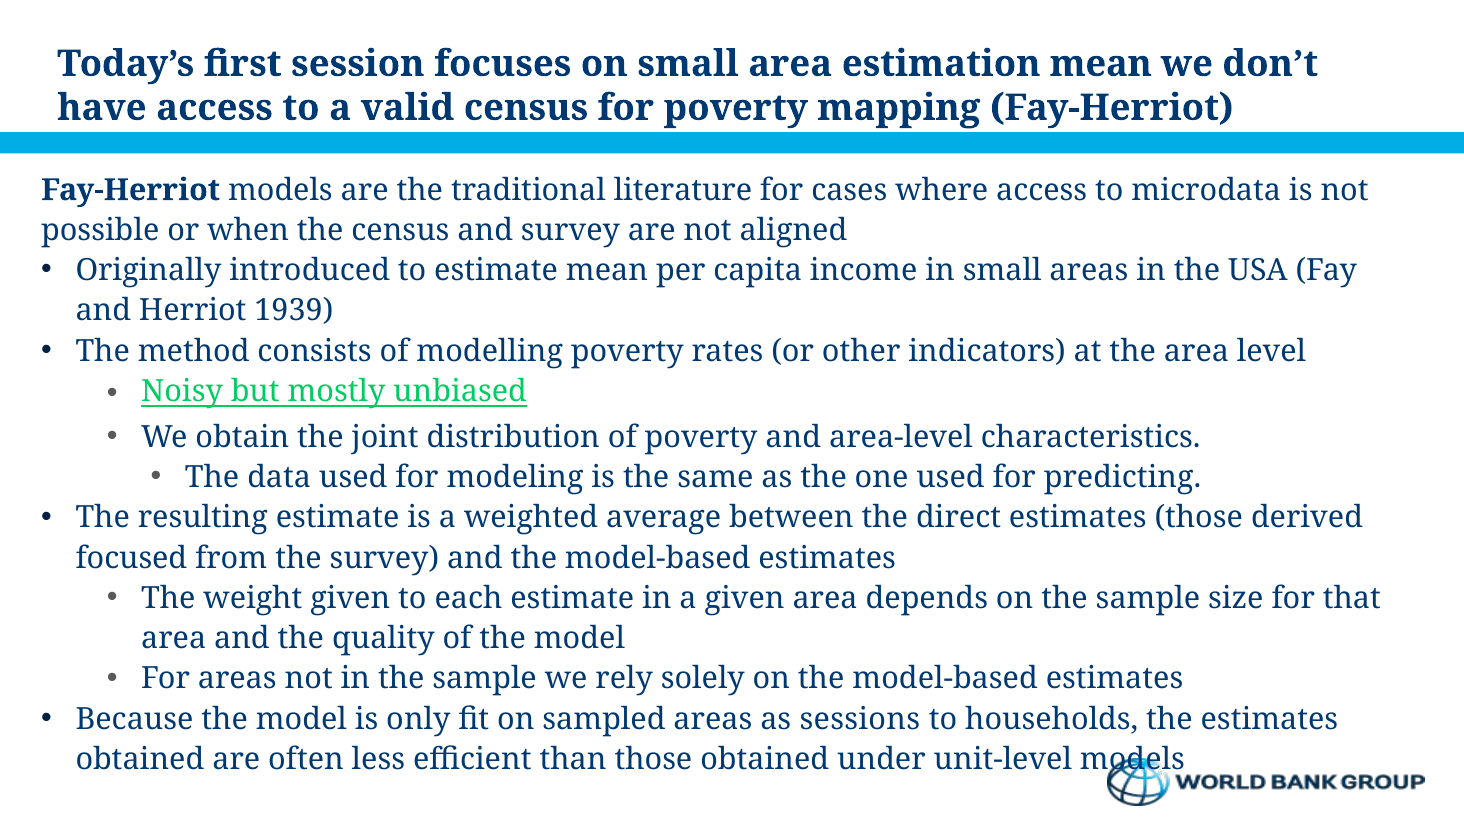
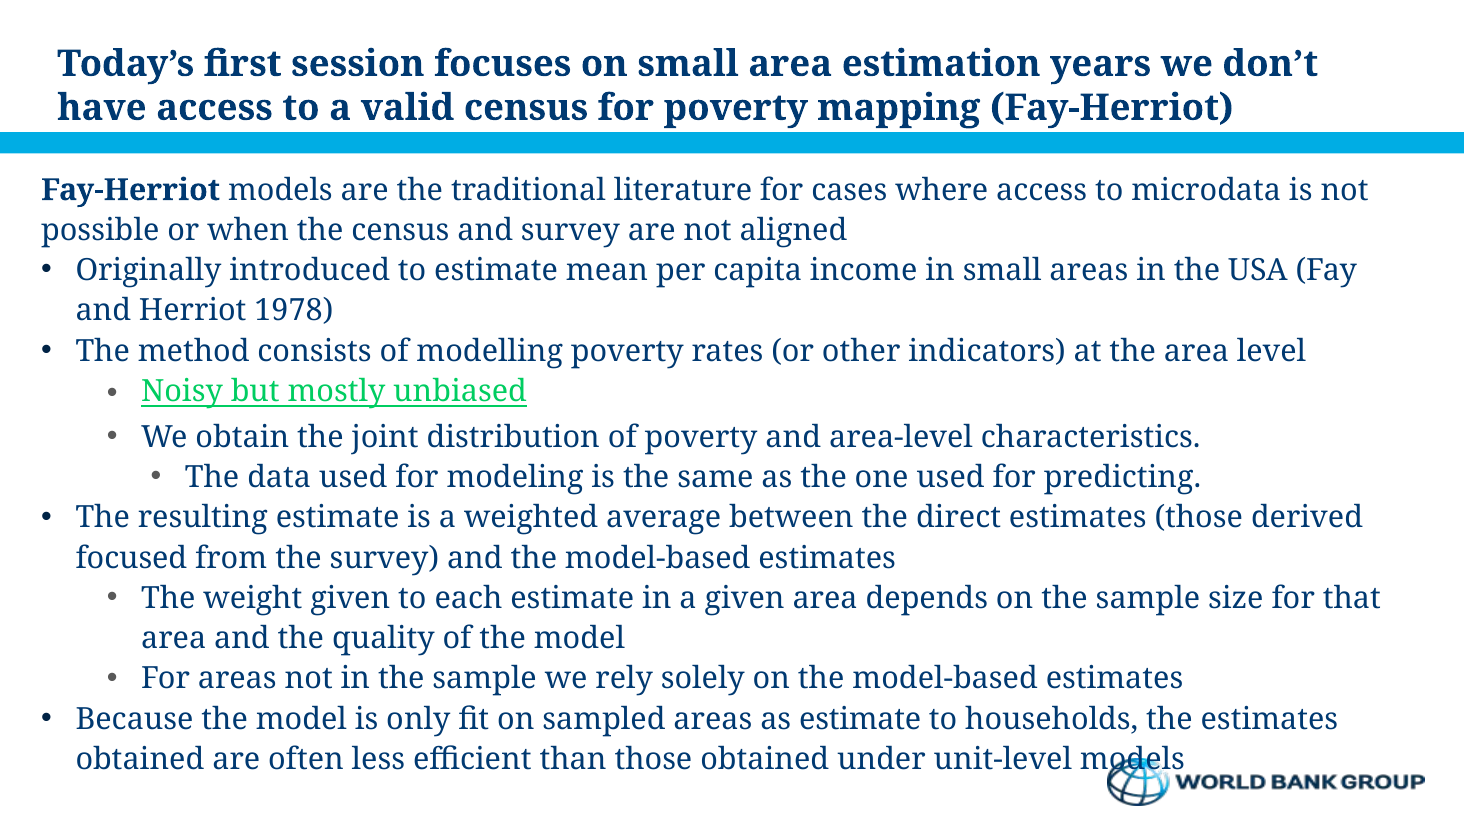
estimation mean: mean -> years
1939: 1939 -> 1978
as sessions: sessions -> estimate
